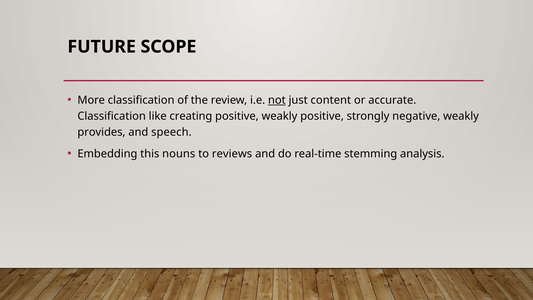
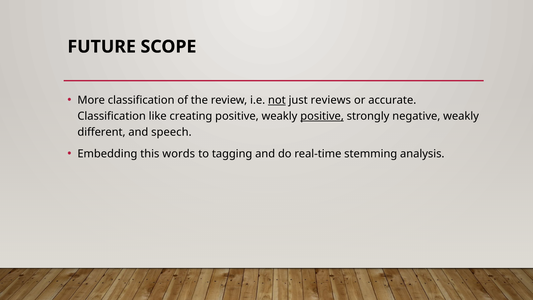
content: content -> reviews
positive at (322, 116) underline: none -> present
provides: provides -> different
nouns: nouns -> words
reviews: reviews -> tagging
